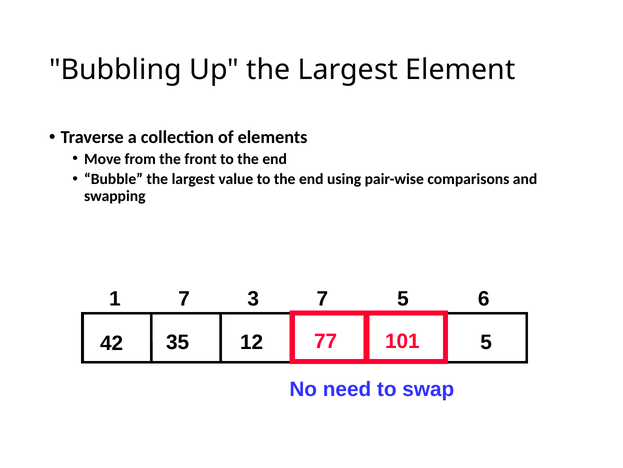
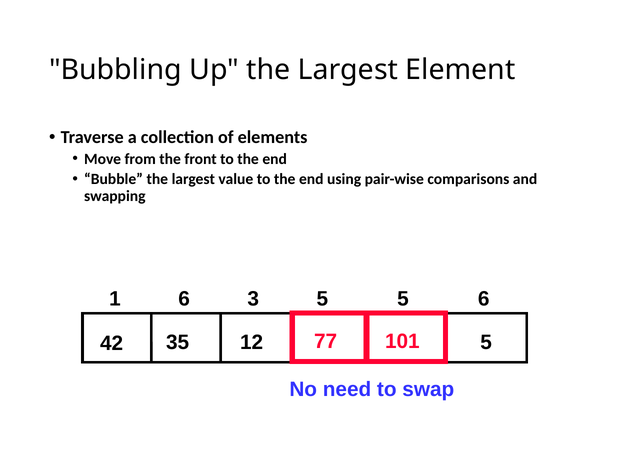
1 7: 7 -> 6
3 7: 7 -> 5
